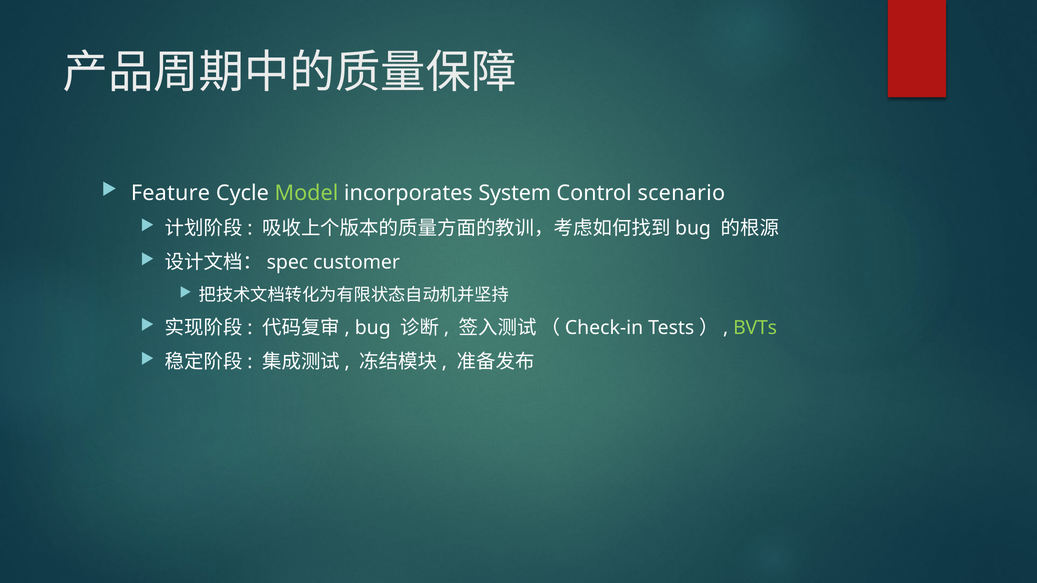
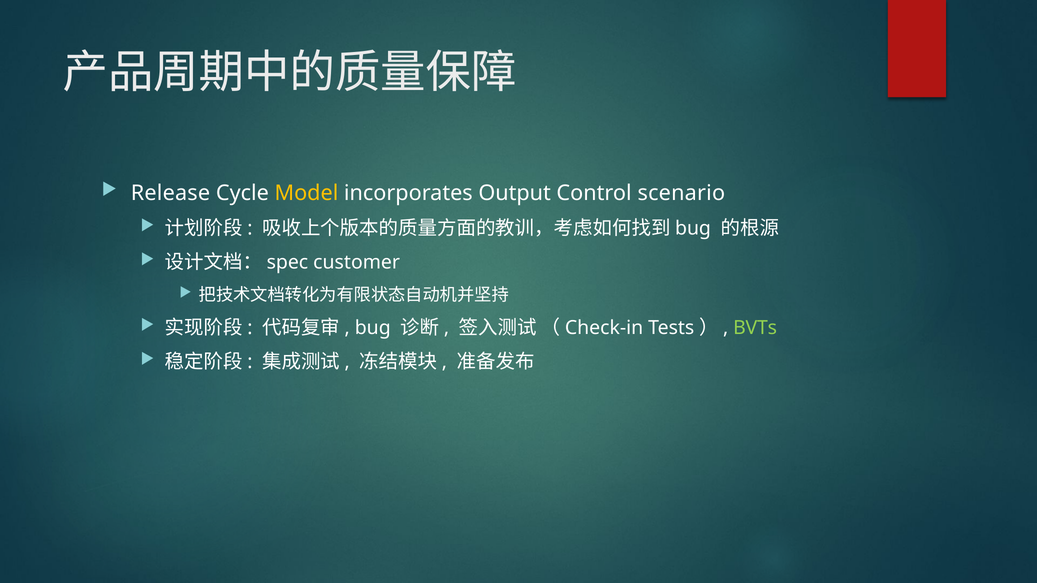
Feature: Feature -> Release
Model colour: light green -> yellow
System: System -> Output
